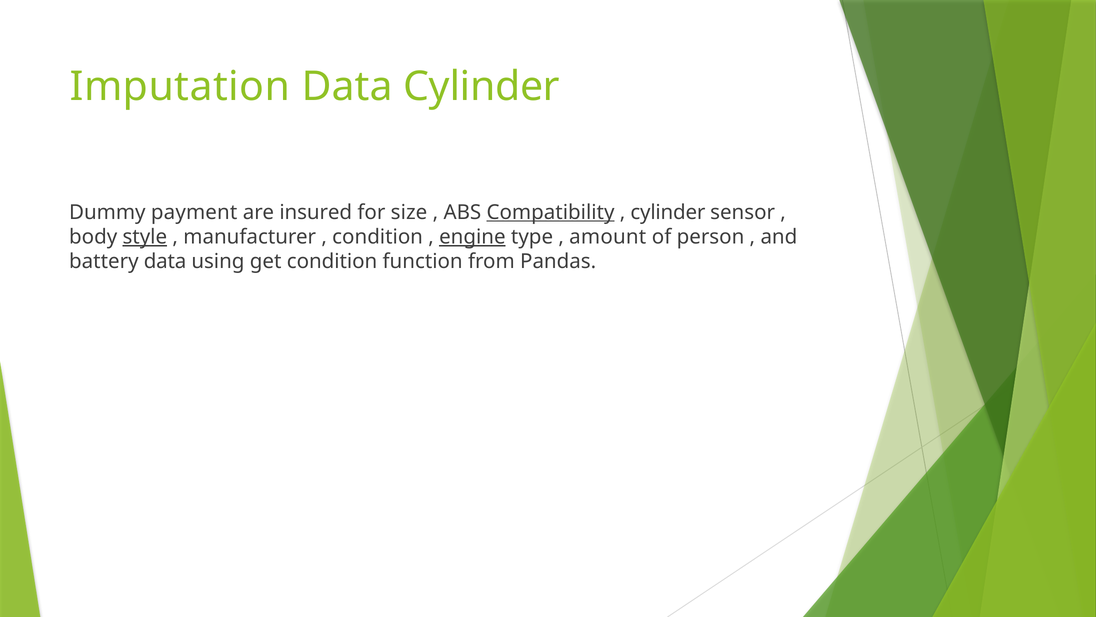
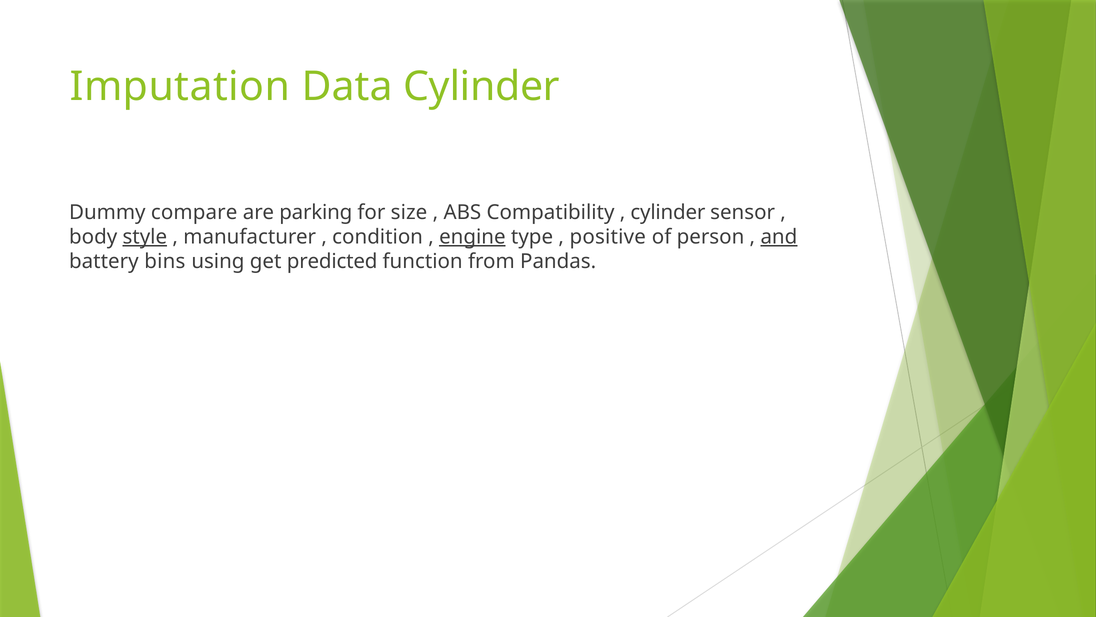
payment: payment -> compare
insured: insured -> parking
Compatibility underline: present -> none
amount: amount -> positive
and underline: none -> present
battery data: data -> bins
get condition: condition -> predicted
